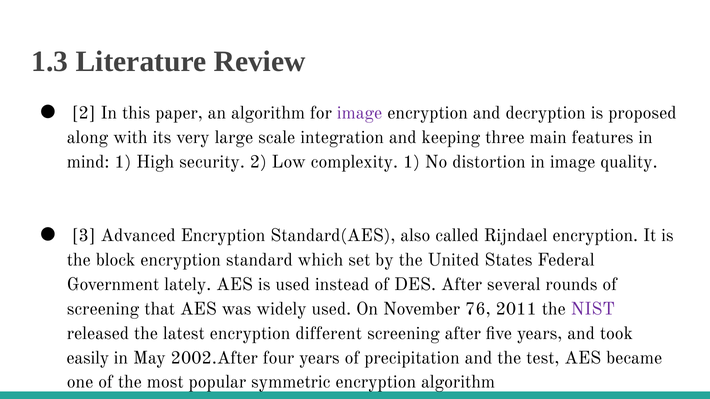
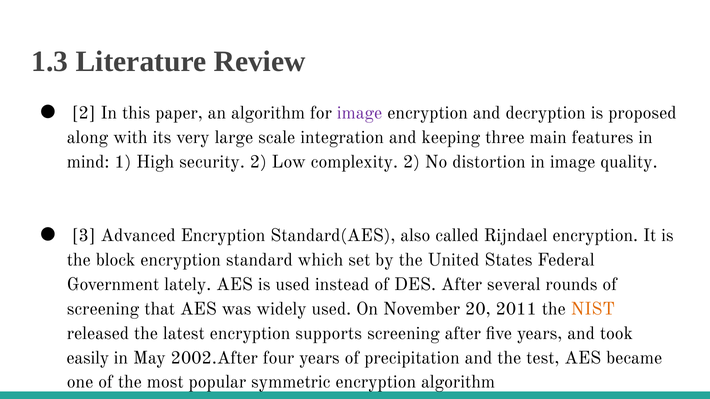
complexity 1: 1 -> 2
76: 76 -> 20
NIST colour: purple -> orange
different: different -> supports
